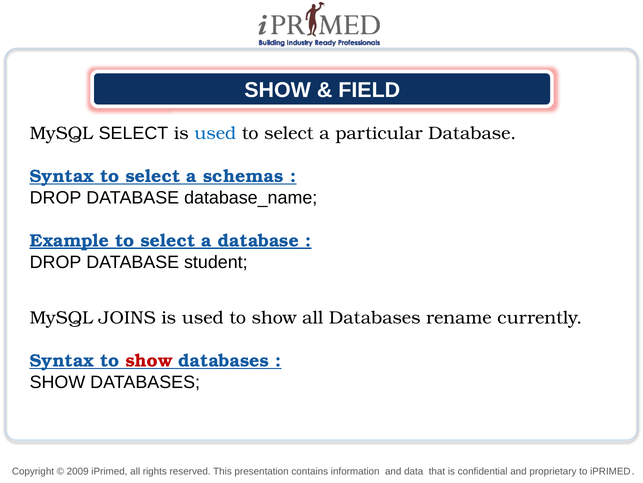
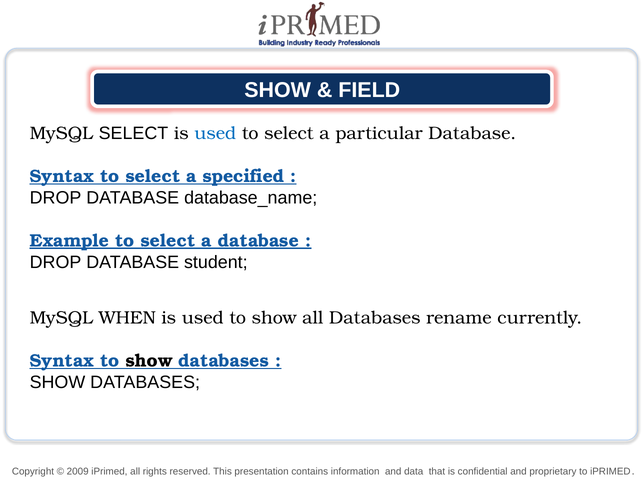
schemas: schemas -> specified
JOINS: JOINS -> WHEN
show at (149, 360) colour: red -> black
